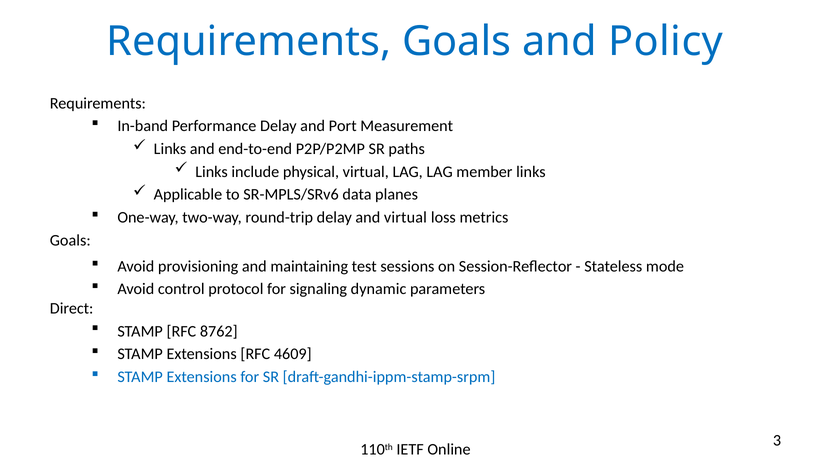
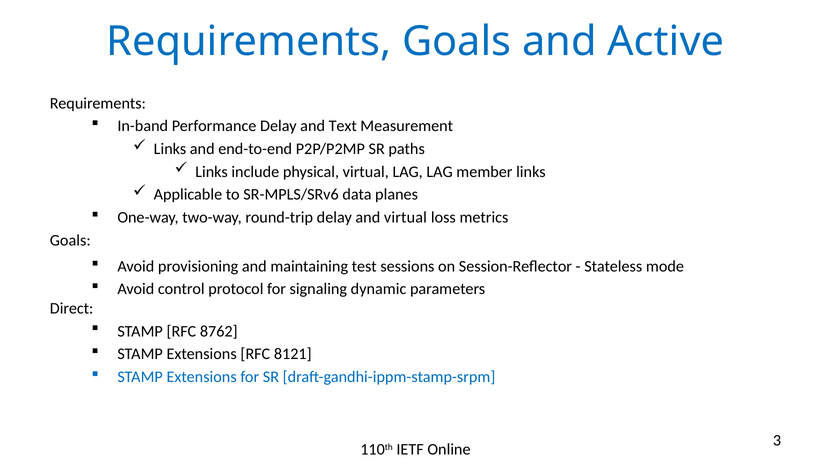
Policy: Policy -> Active
Port: Port -> Text
4609: 4609 -> 8121
